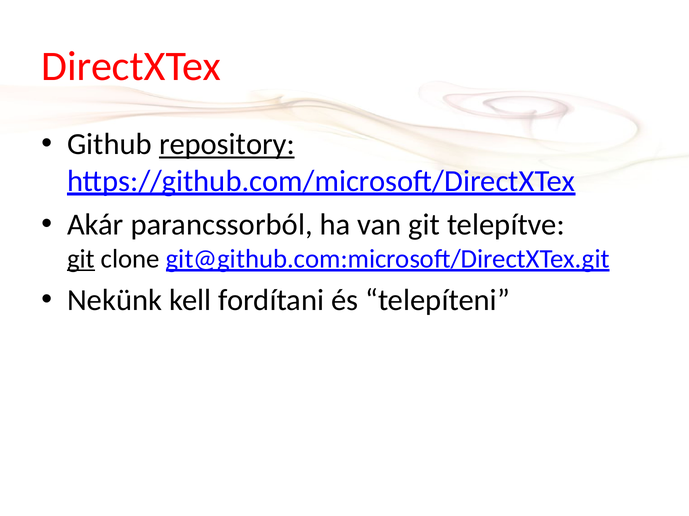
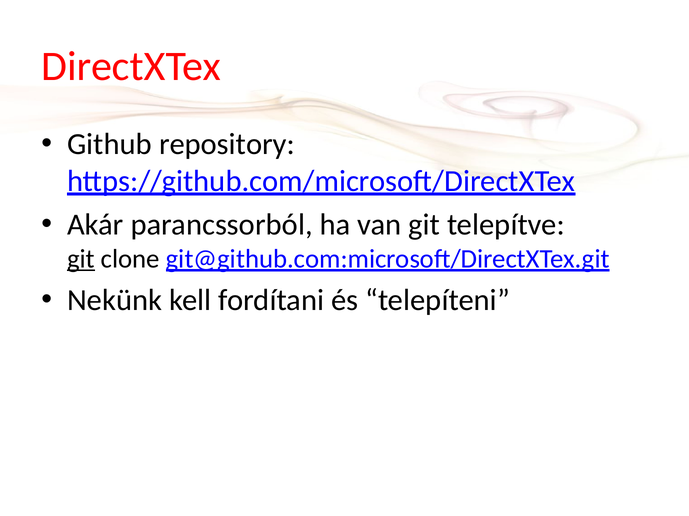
repository underline: present -> none
